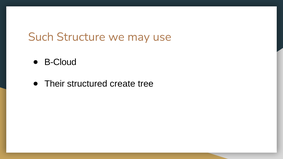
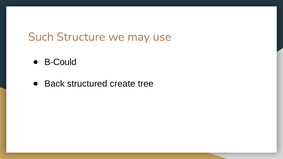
B-Cloud: B-Cloud -> B-Could
Their: Their -> Back
